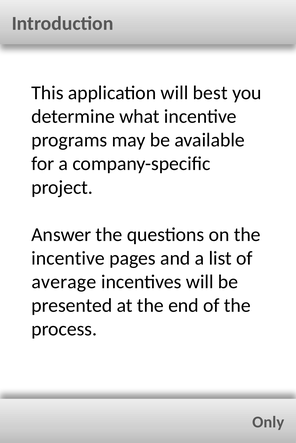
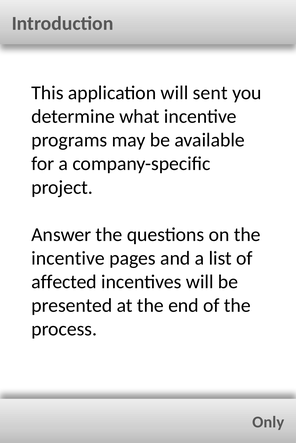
best: best -> sent
average: average -> affected
